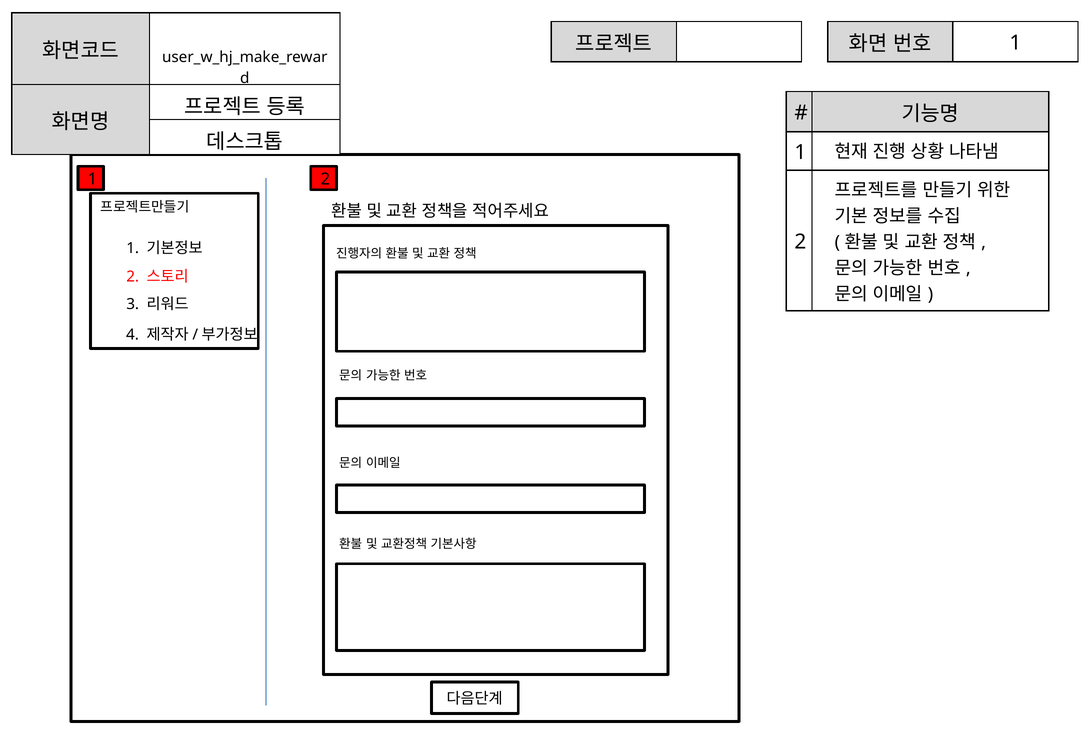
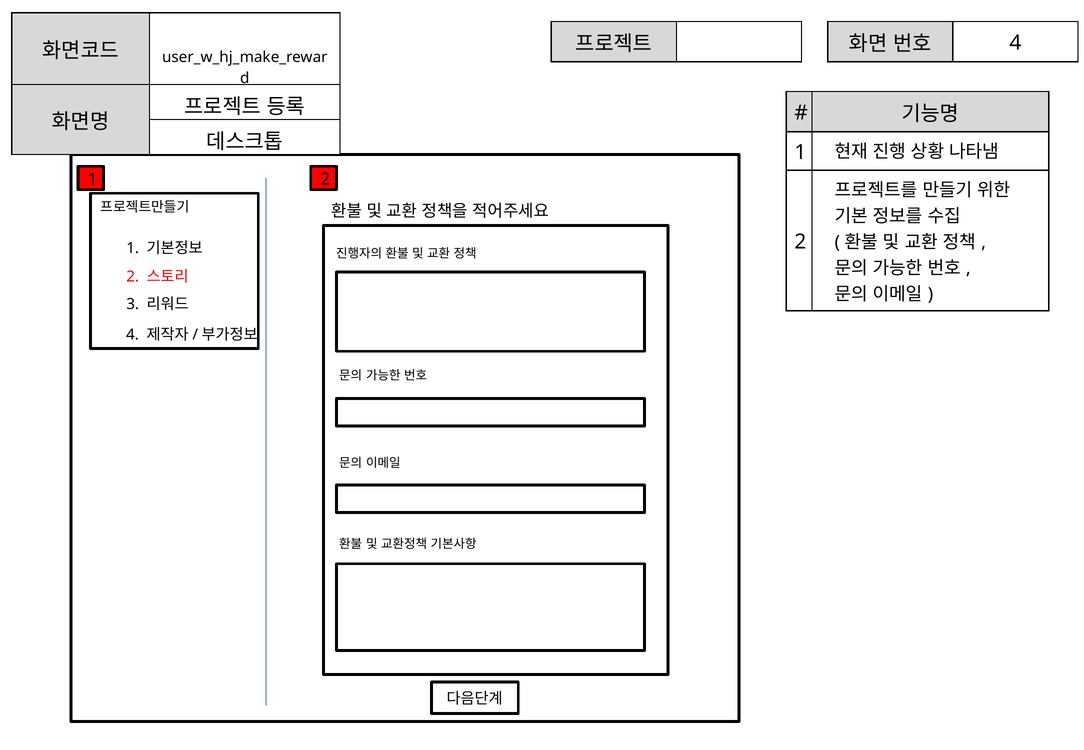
1 at (1015, 43): 1 -> 4
